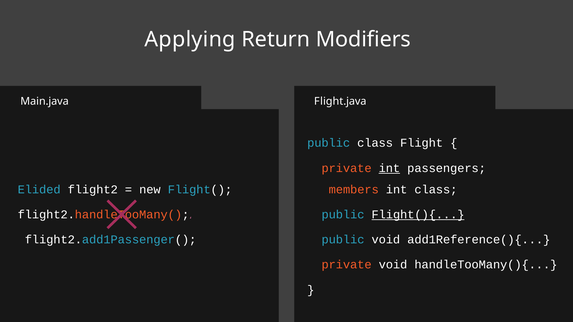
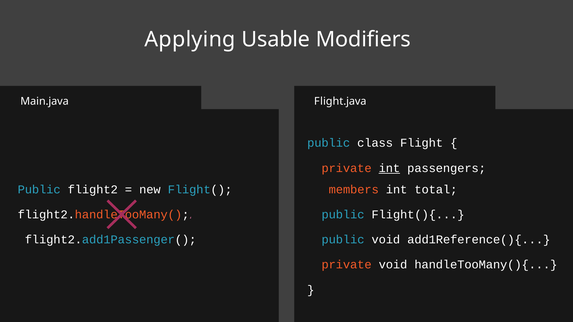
Return: Return -> Usable
Elided at (39, 190): Elided -> Public
int class: class -> total
Flight(){ underline: present -> none
